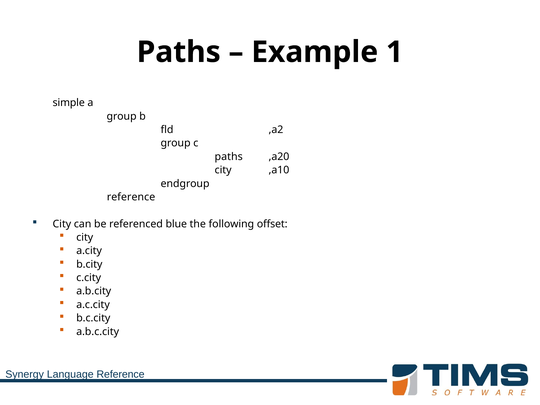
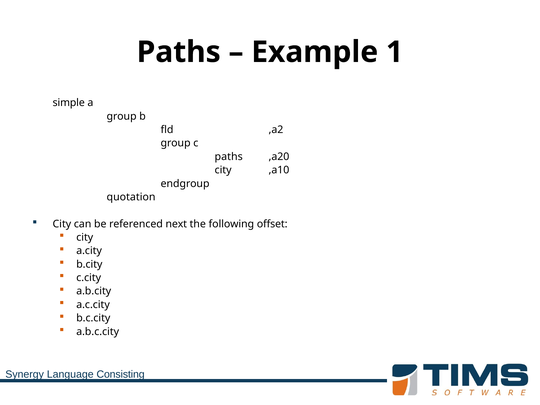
reference at (131, 197): reference -> quotation
blue: blue -> next
Language Reference: Reference -> Consisting
